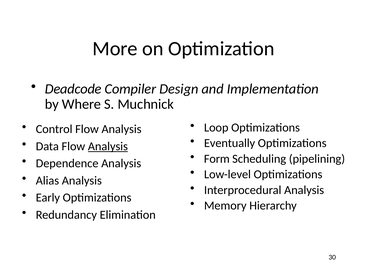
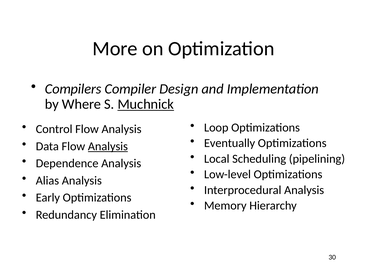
Deadcode: Deadcode -> Compilers
Muchnick underline: none -> present
Form: Form -> Local
